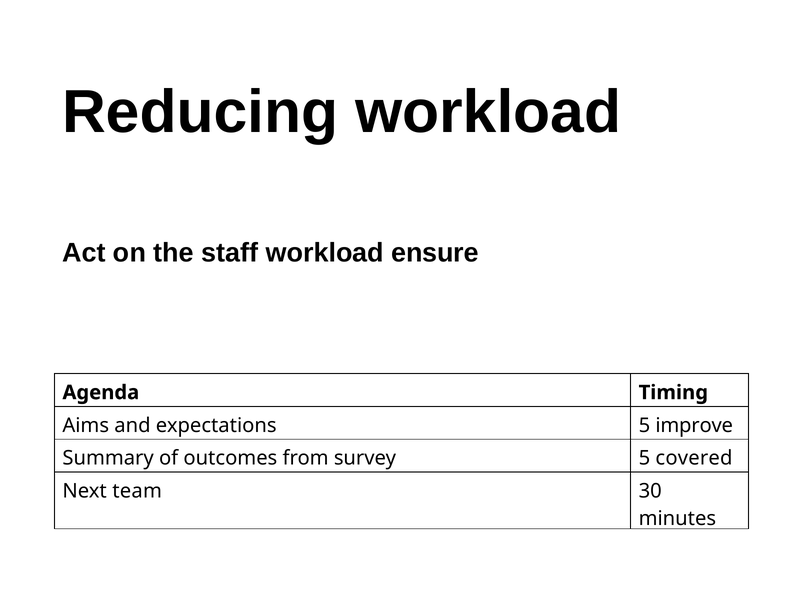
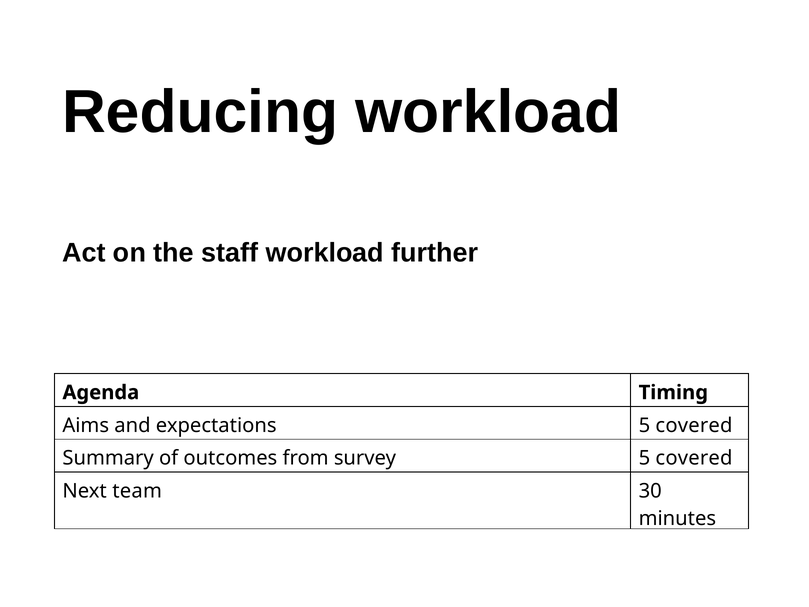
ensure: ensure -> further
expectations 5 improve: improve -> covered
